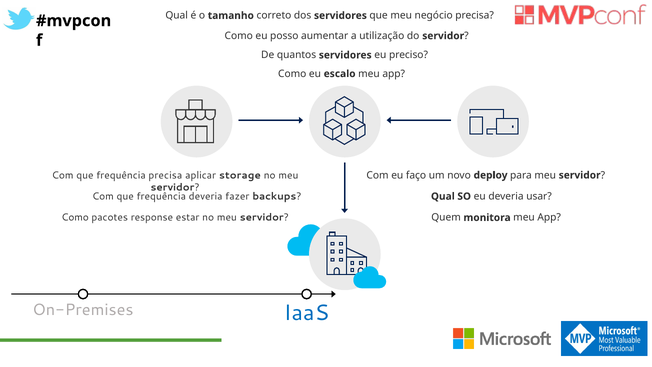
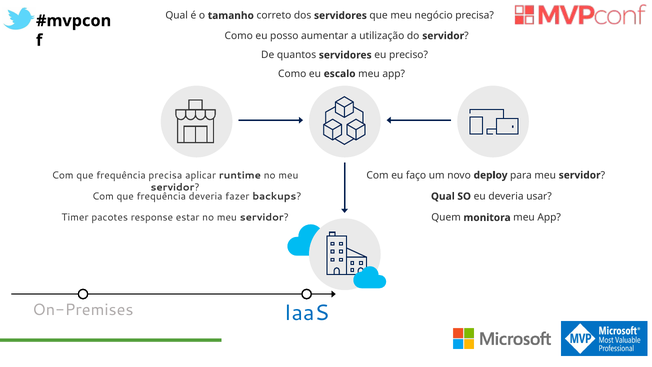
storage: storage -> runtime
Como at (75, 217): Como -> Timer
